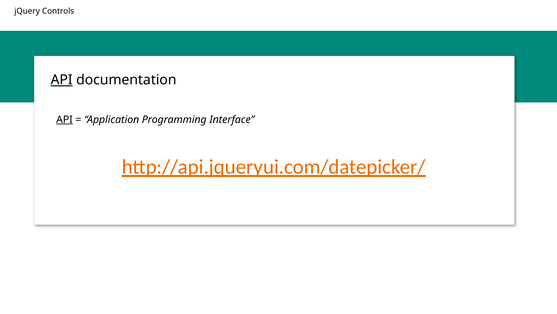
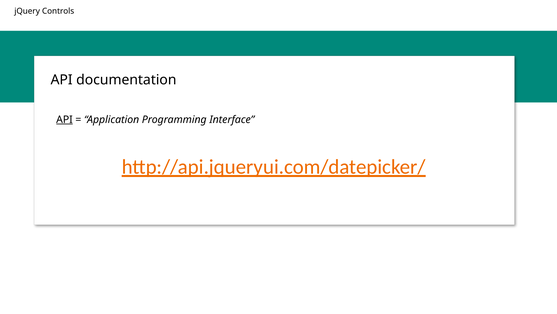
API at (62, 80) underline: present -> none
